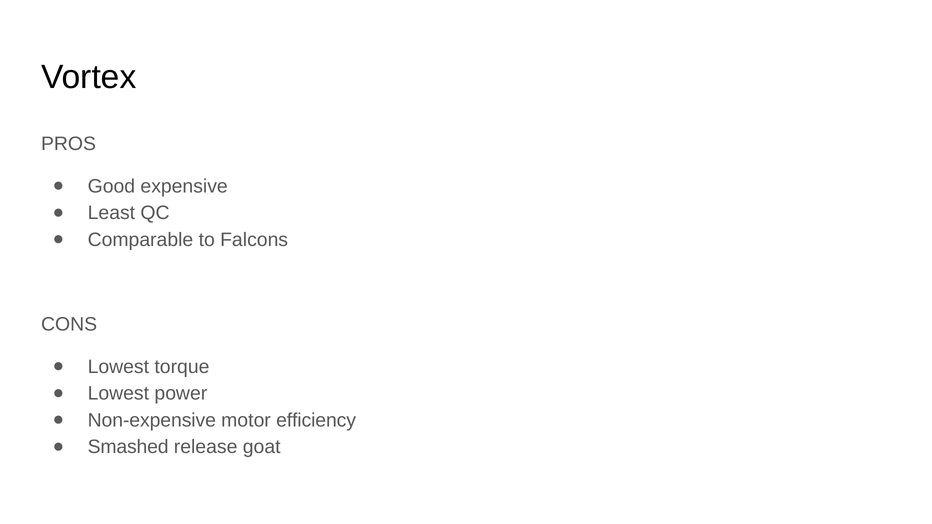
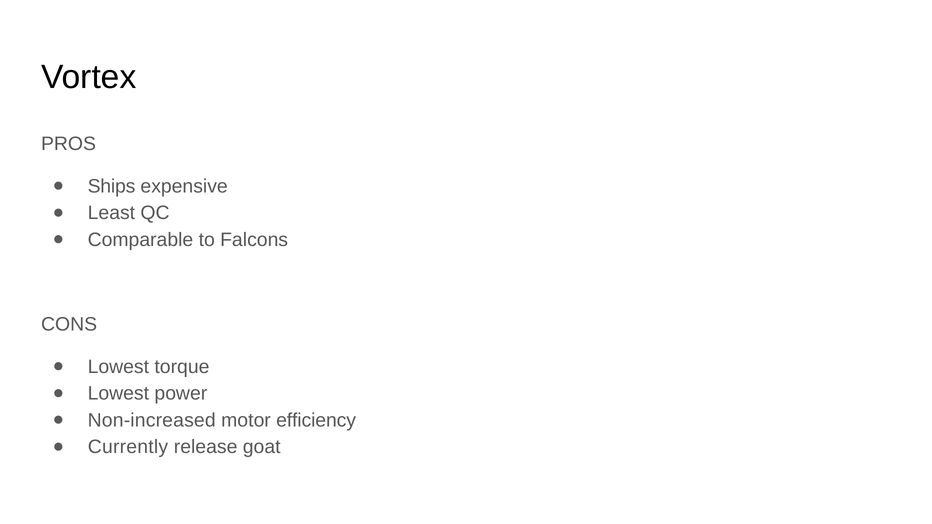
Good: Good -> Ships
Non-expensive: Non-expensive -> Non-increased
Smashed: Smashed -> Currently
